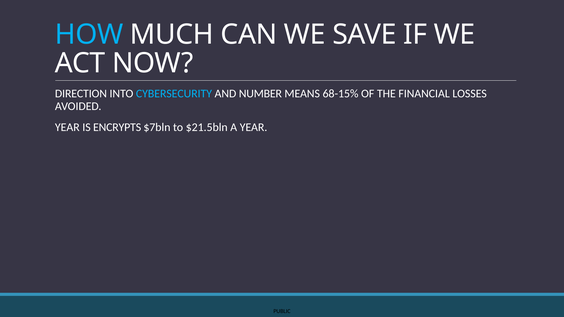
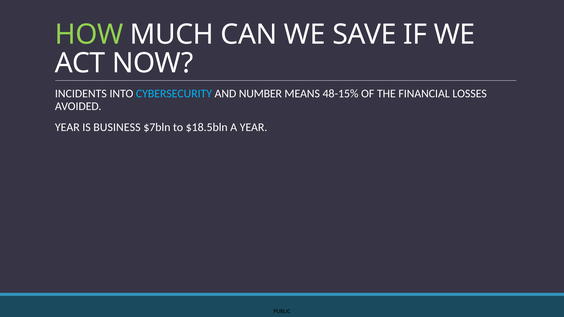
HOW colour: light blue -> light green
DIRECTION: DIRECTION -> INCIDENTS
68-15%: 68-15% -> 48-15%
ENCRYPTS: ENCRYPTS -> BUSINESS
$21.5bln: $21.5bln -> $18.5bln
